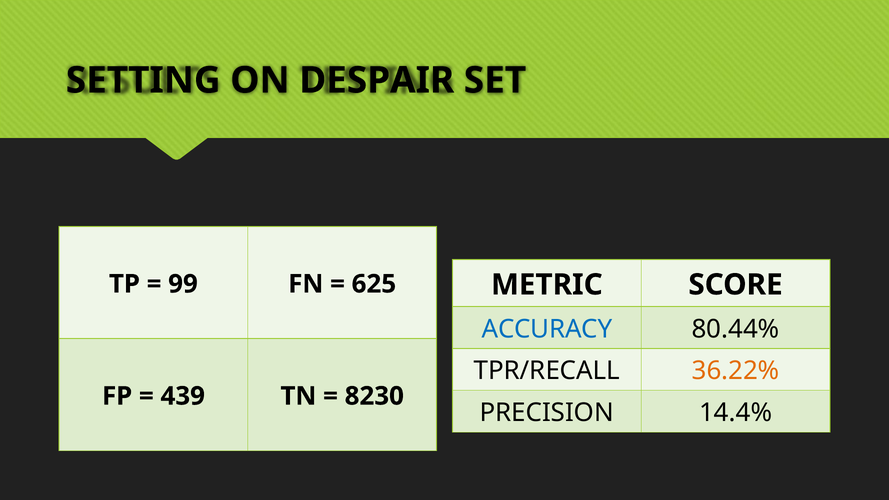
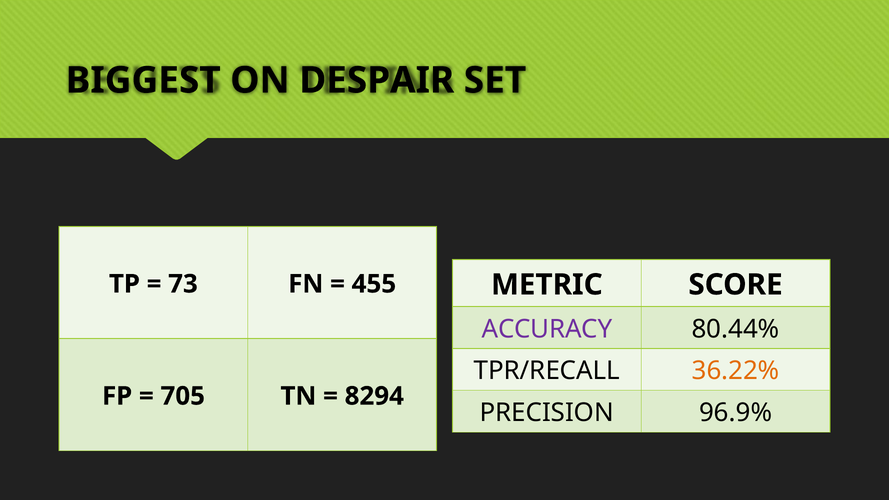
SETTING: SETTING -> BIGGEST
99: 99 -> 73
625: 625 -> 455
ACCURACY colour: blue -> purple
439: 439 -> 705
8230: 8230 -> 8294
14.4%: 14.4% -> 96.9%
